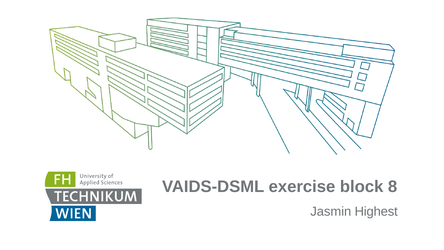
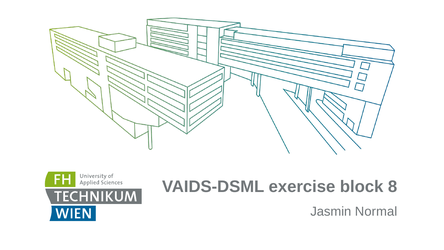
Highest: Highest -> Normal
